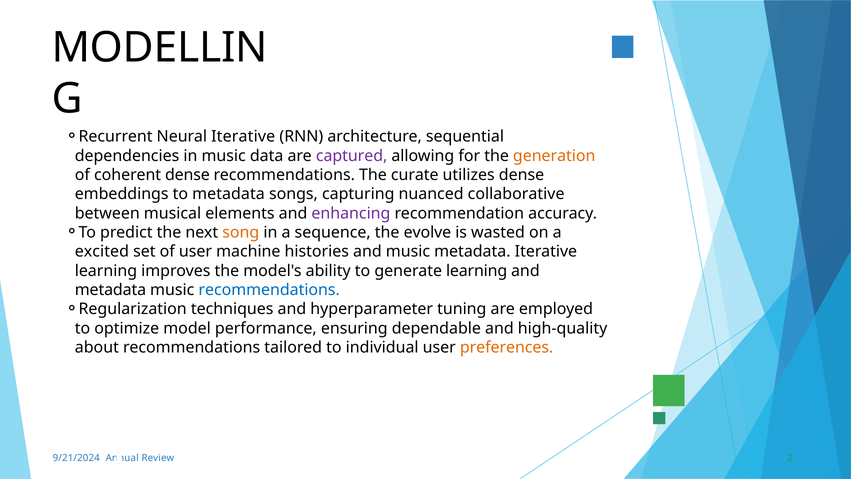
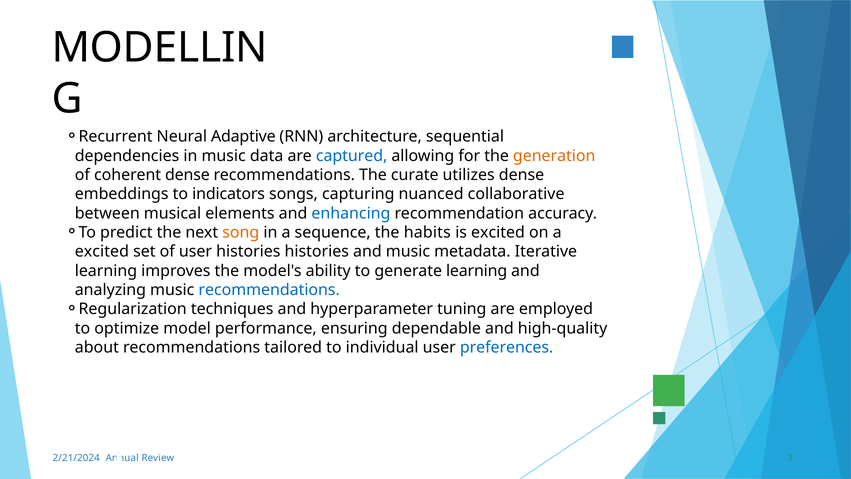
Neural Iterative: Iterative -> Adaptive
captured colour: purple -> blue
to metadata: metadata -> indicators
enhancing colour: purple -> blue
evolve: evolve -> habits
is wasted: wasted -> excited
user machine: machine -> histories
metadata at (110, 290): metadata -> analyzing
preferences colour: orange -> blue
9/21/2024: 9/21/2024 -> 2/21/2024
2: 2 -> 3
